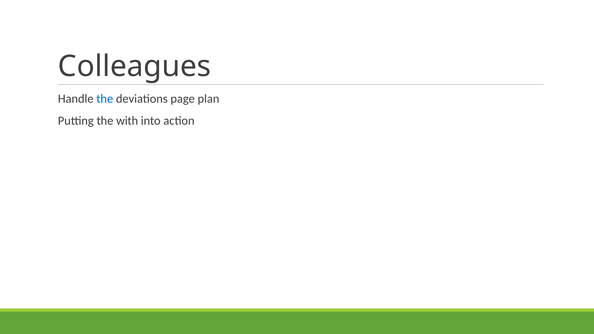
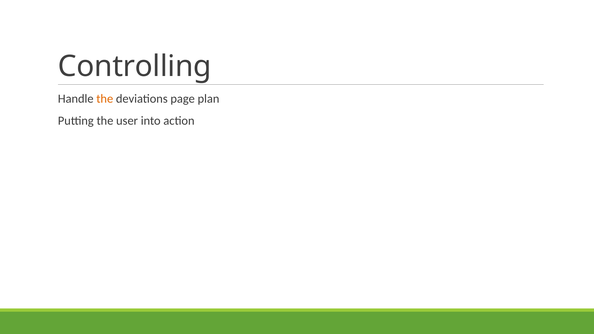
Colleagues: Colleagues -> Controlling
the at (105, 99) colour: blue -> orange
with: with -> user
